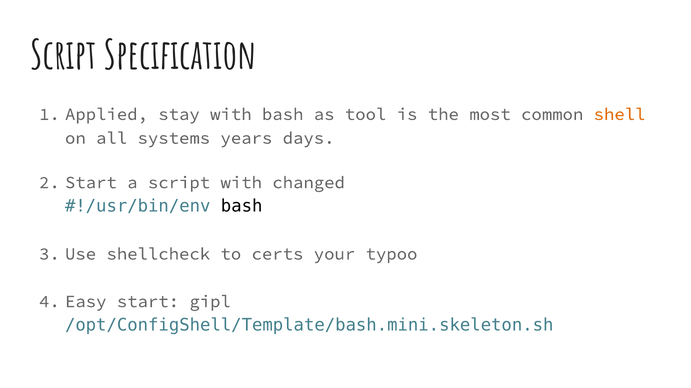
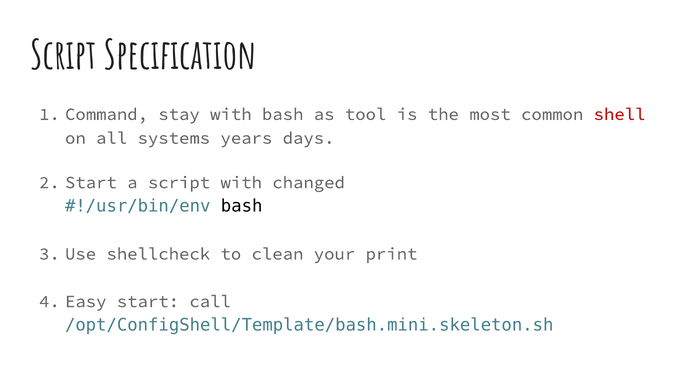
Applied: Applied -> Command
shell colour: orange -> red
certs: certs -> clean
typoo: typoo -> print
gipl: gipl -> call
